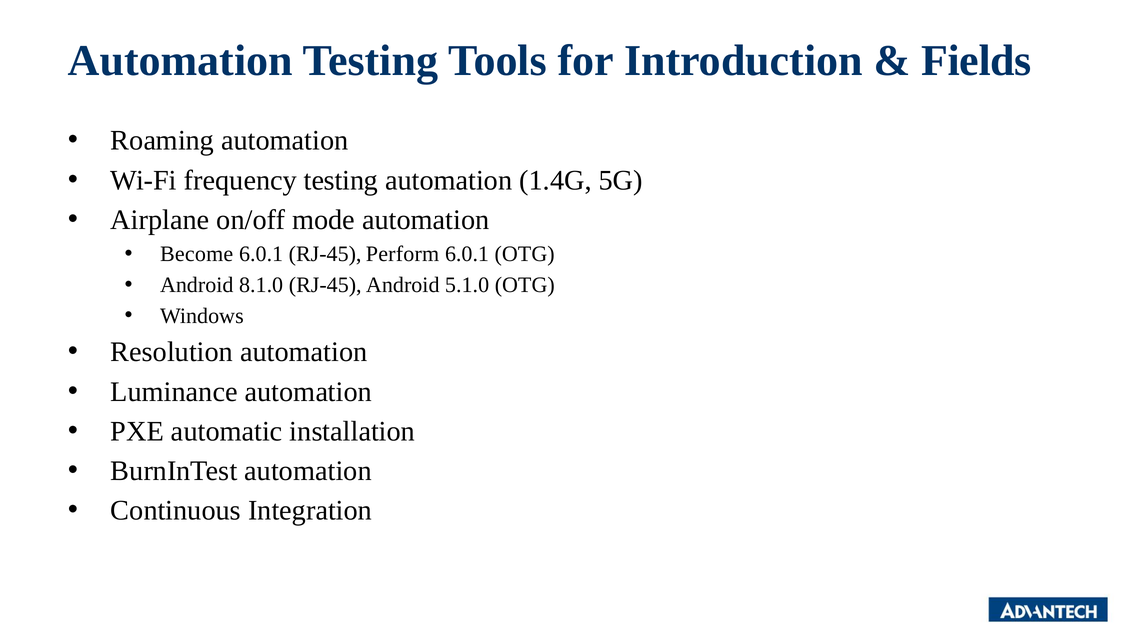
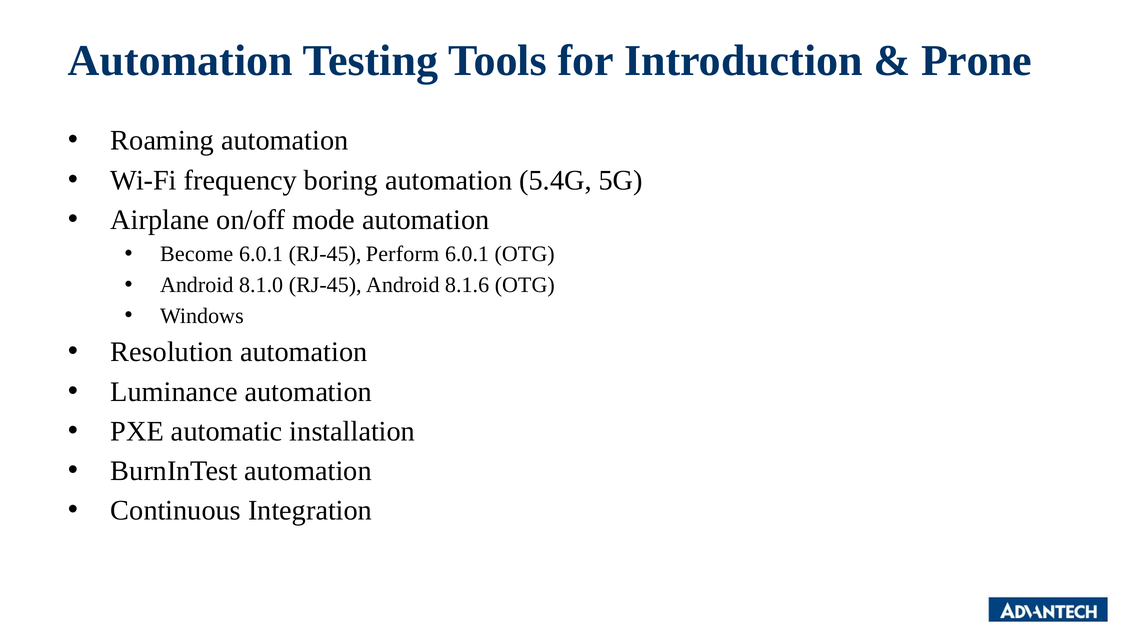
Fields: Fields -> Prone
frequency testing: testing -> boring
1.4G: 1.4G -> 5.4G
5.1.0: 5.1.0 -> 8.1.6
